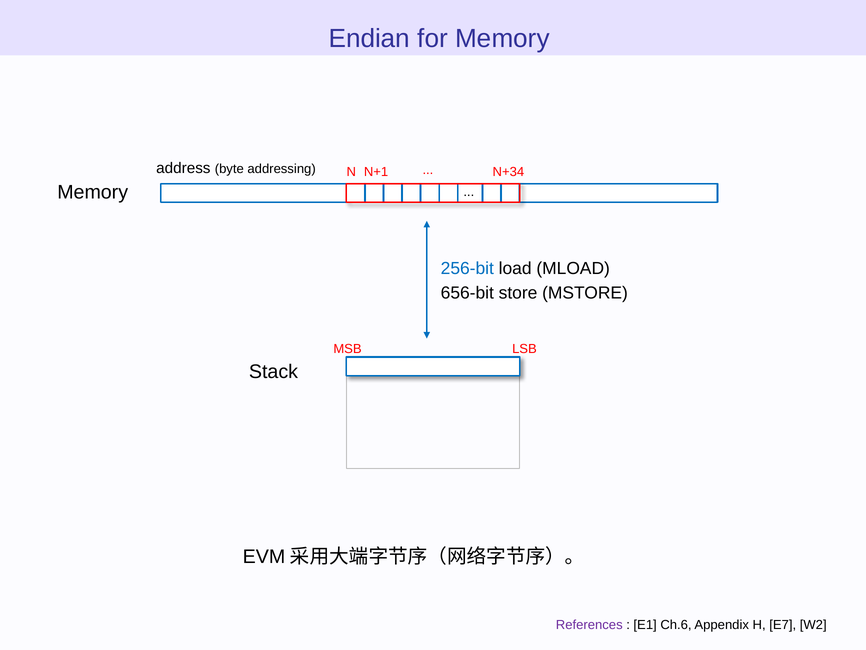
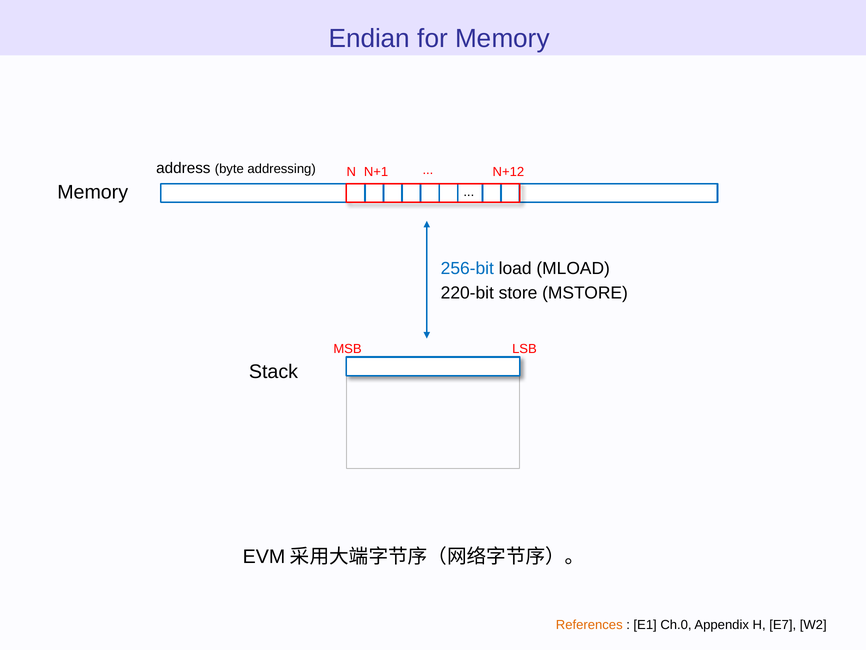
N+34: N+34 -> N+12
656-bit: 656-bit -> 220-bit
References colour: purple -> orange
Ch.6: Ch.6 -> Ch.0
